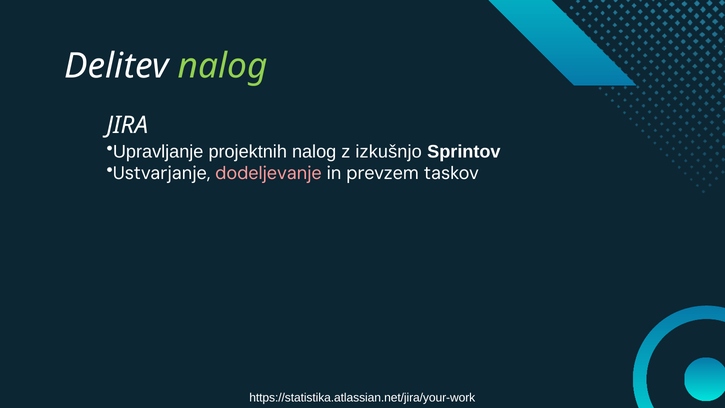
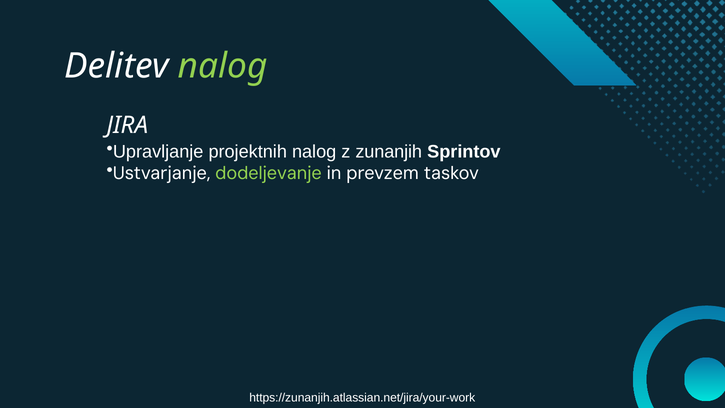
izkušnjo: izkušnjo -> zunanjih
dodeljevanje colour: pink -> light green
https://statistika.atlassian.net/jira/your-work: https://statistika.atlassian.net/jira/your-work -> https://zunanjih.atlassian.net/jira/your-work
